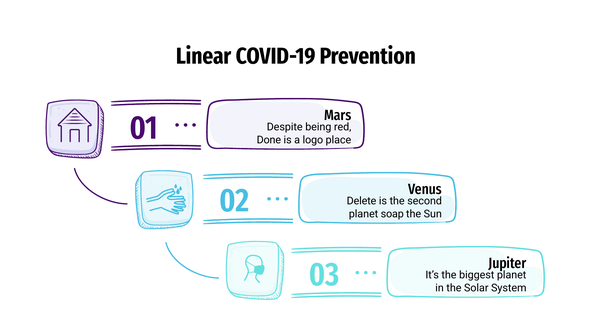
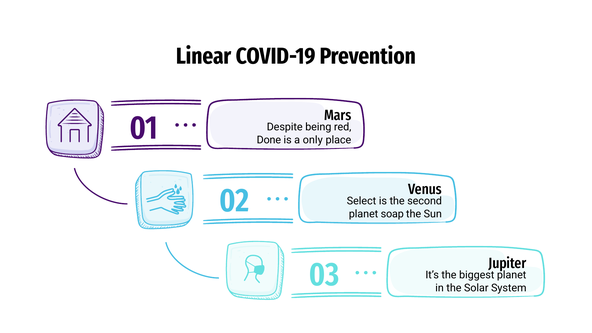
logo: logo -> only
Delete: Delete -> Select
